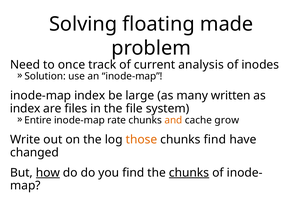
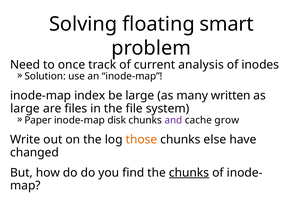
made: made -> smart
index at (25, 109): index -> large
Entire: Entire -> Paper
rate: rate -> disk
and colour: orange -> purple
chunks find: find -> else
how underline: present -> none
